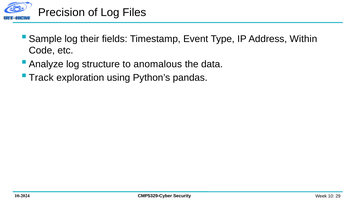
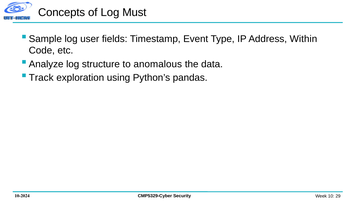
Precision: Precision -> Concepts
Files: Files -> Must
their: their -> user
